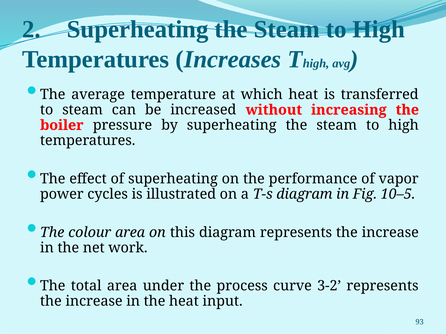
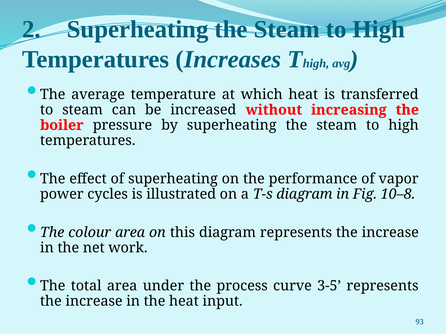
10–5: 10–5 -> 10–8
3-2: 3-2 -> 3-5
